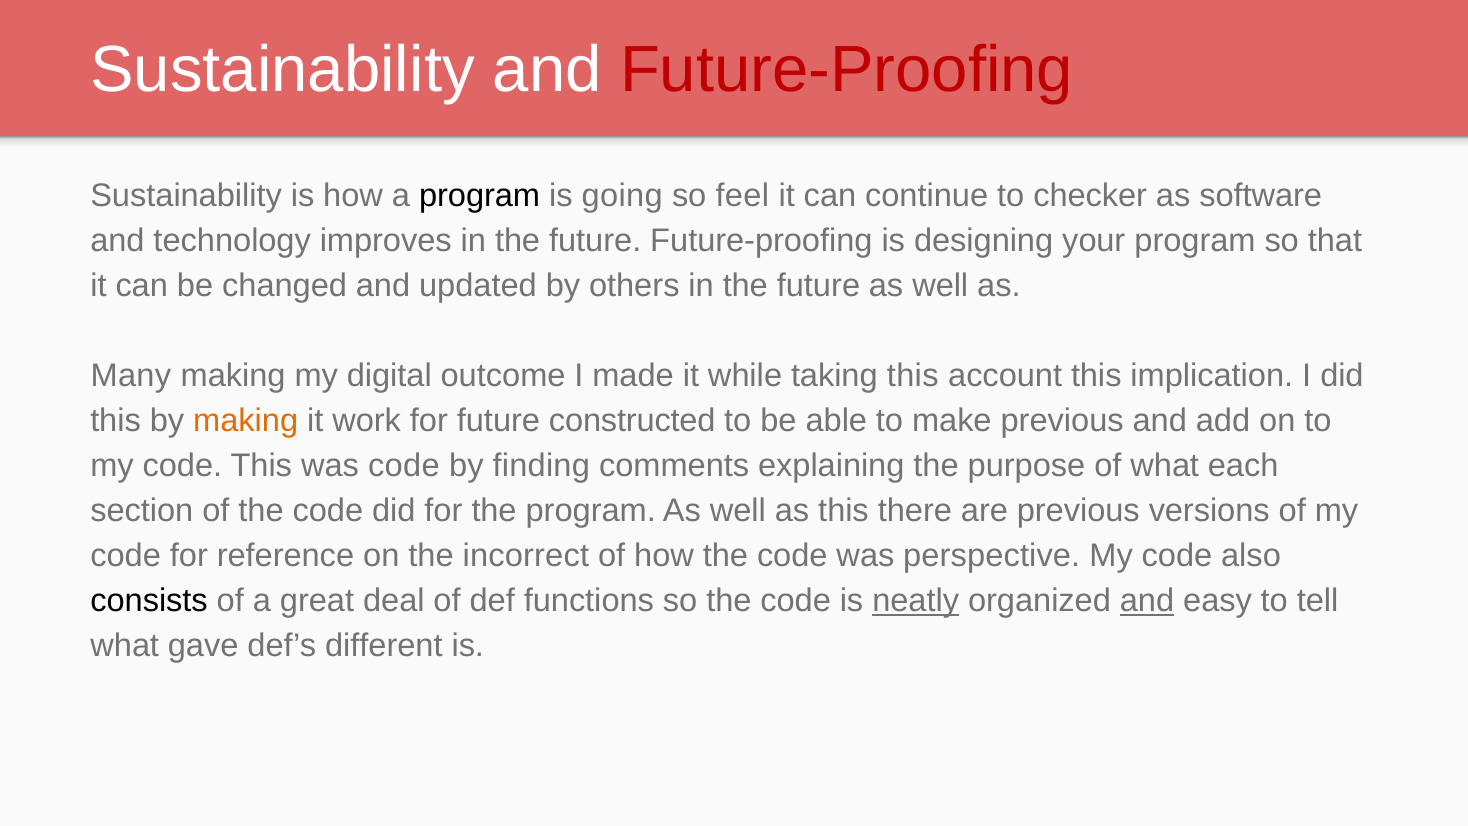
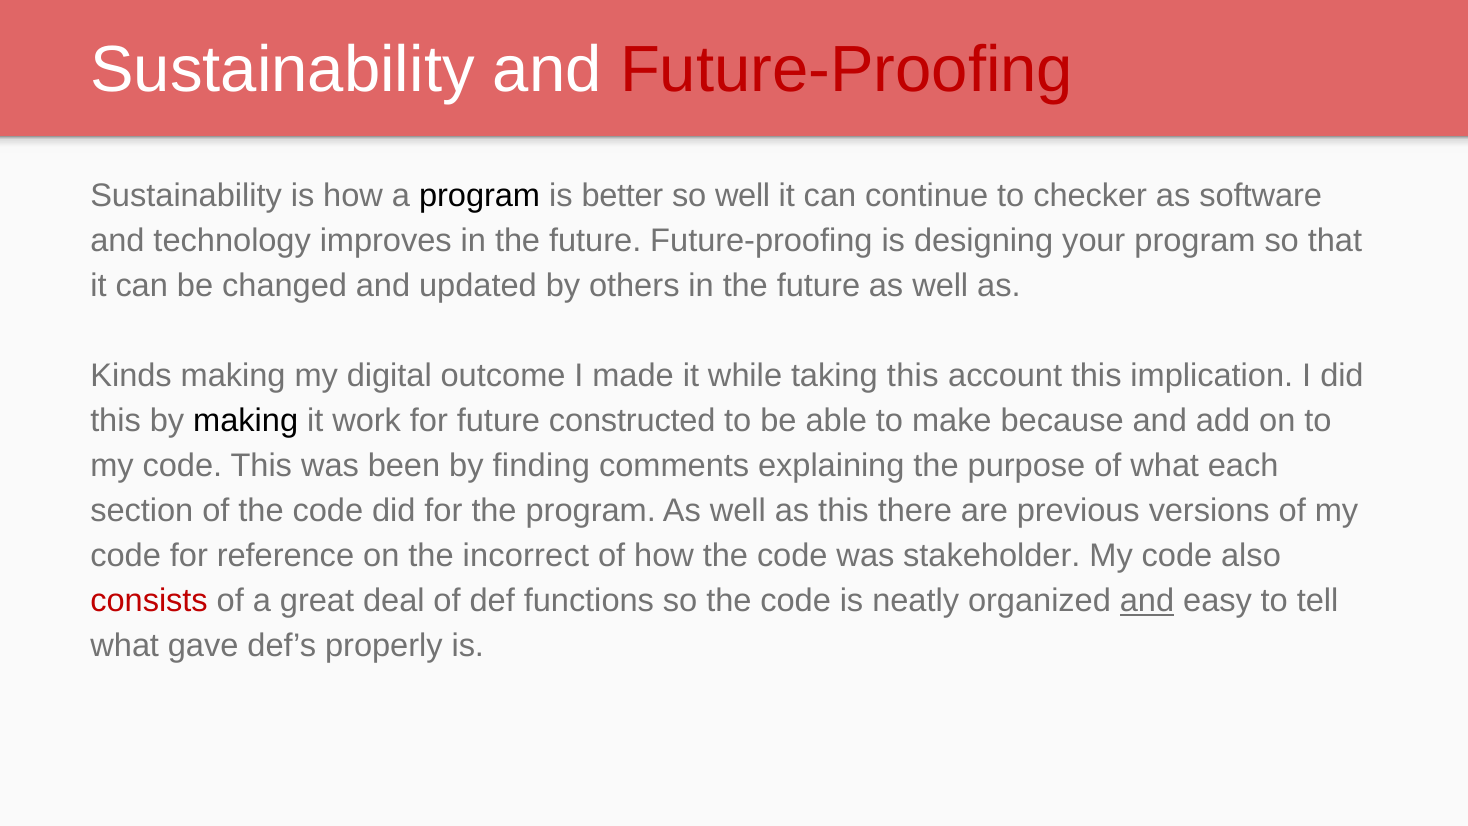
going: going -> better
so feel: feel -> well
Many: Many -> Kinds
making at (246, 421) colour: orange -> black
make previous: previous -> because
was code: code -> been
perspective: perspective -> stakeholder
consists colour: black -> red
neatly underline: present -> none
different: different -> properly
